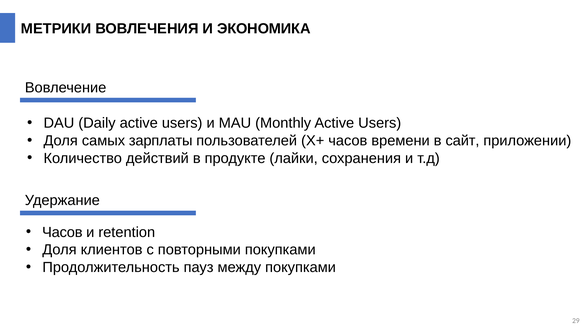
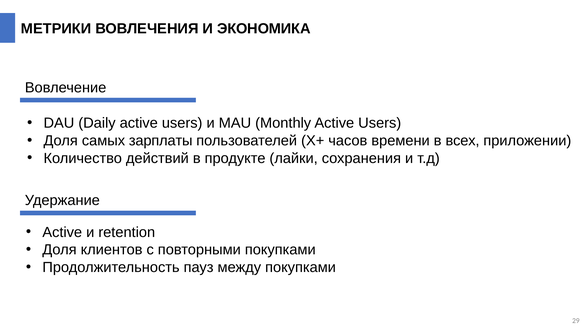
сайт: сайт -> всех
Часов at (62, 232): Часов -> Active
